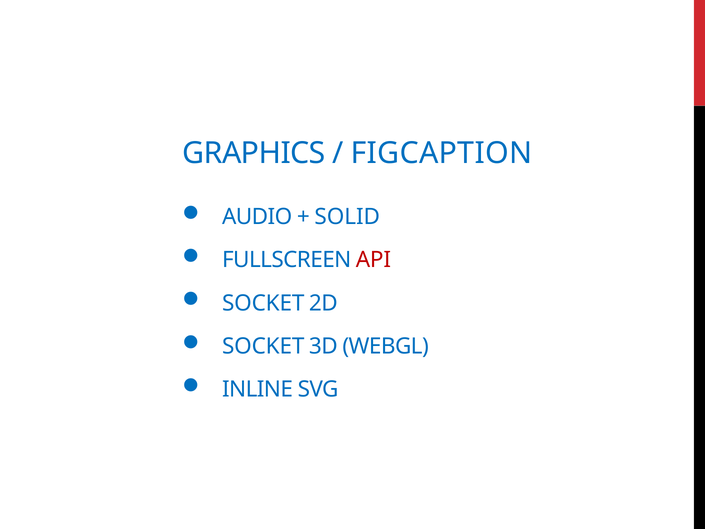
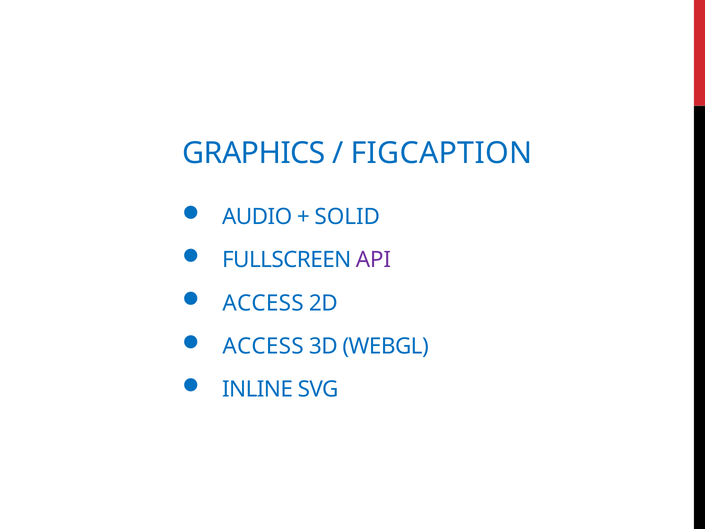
API colour: red -> purple
SOCKET at (263, 303): SOCKET -> ACCESS
SOCKET at (263, 346): SOCKET -> ACCESS
